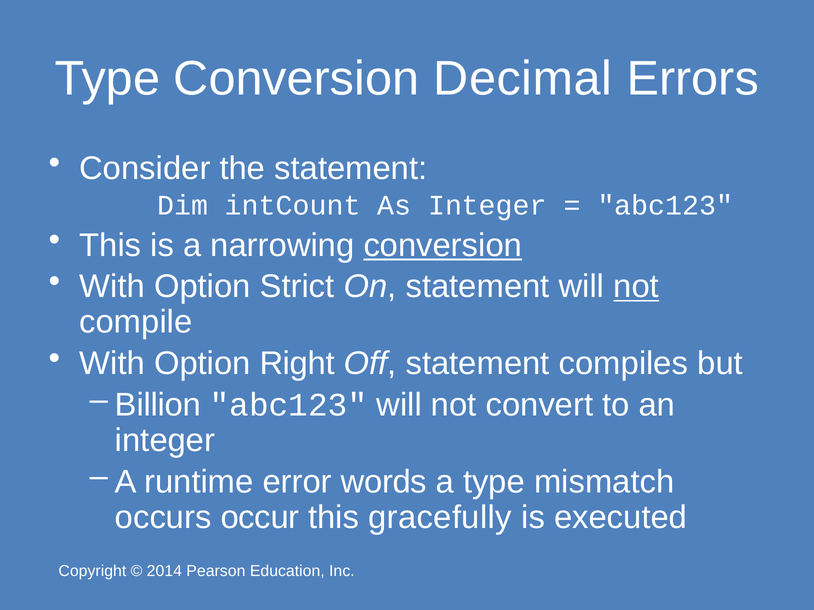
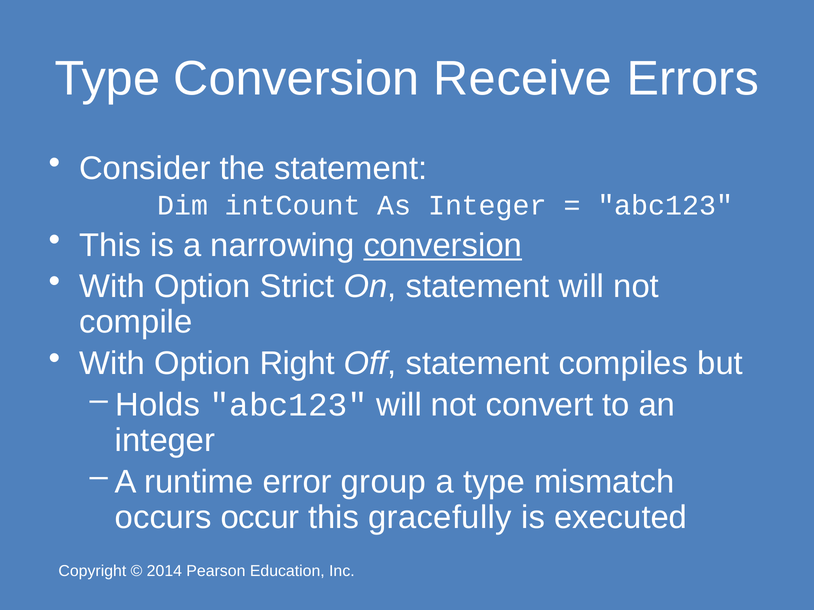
Decimal: Decimal -> Receive
not at (636, 287) underline: present -> none
Billion: Billion -> Holds
words: words -> group
